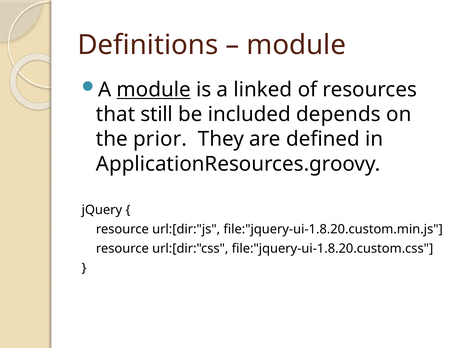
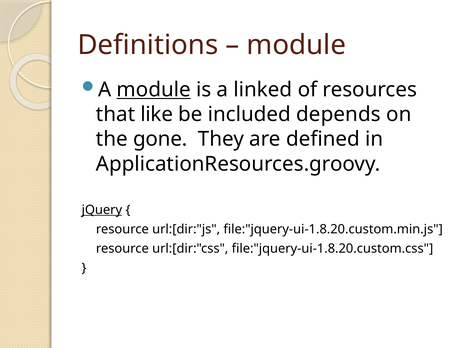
still: still -> like
prior: prior -> gone
jQuery underline: none -> present
